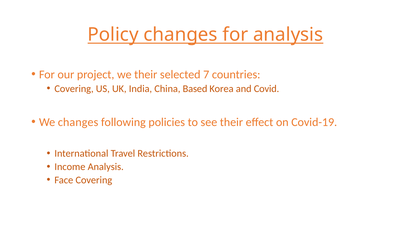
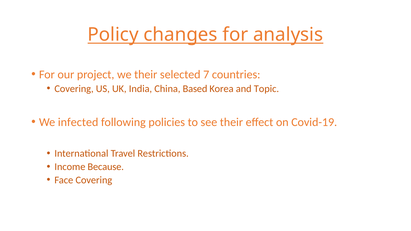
Covid: Covid -> Topic
We changes: changes -> infected
Income Analysis: Analysis -> Because
